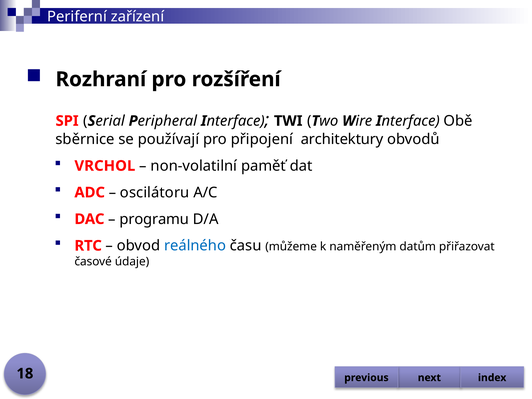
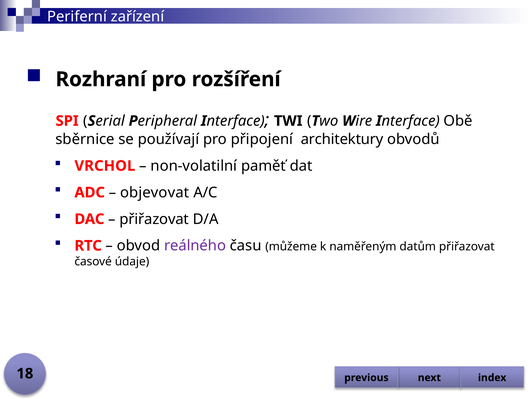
oscilátoru: oscilátoru -> objevovat
programu at (154, 219): programu -> přiřazovat
reálného colour: blue -> purple
